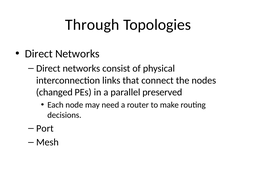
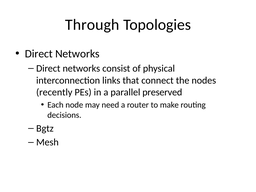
changed: changed -> recently
Port: Port -> Bgtz
